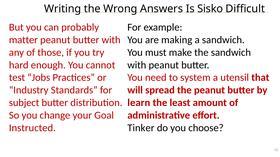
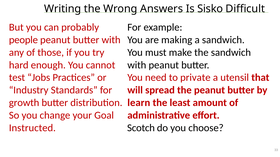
matter: matter -> people
system: system -> private
subject: subject -> growth
Tinker: Tinker -> Scotch
